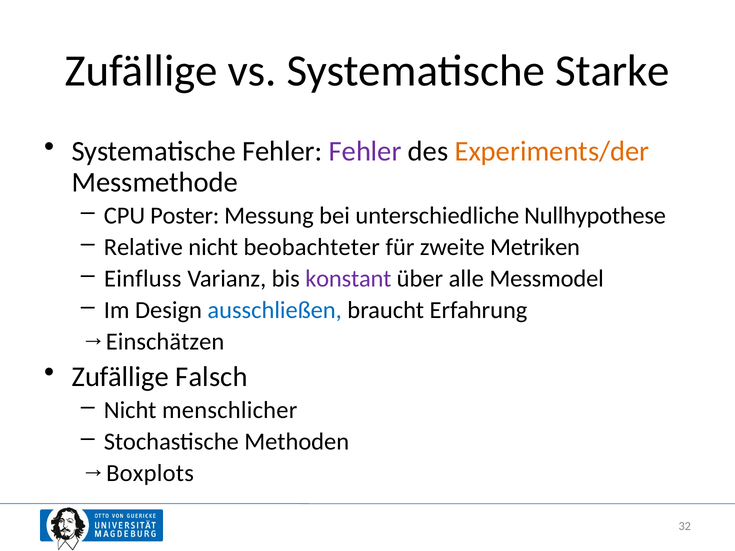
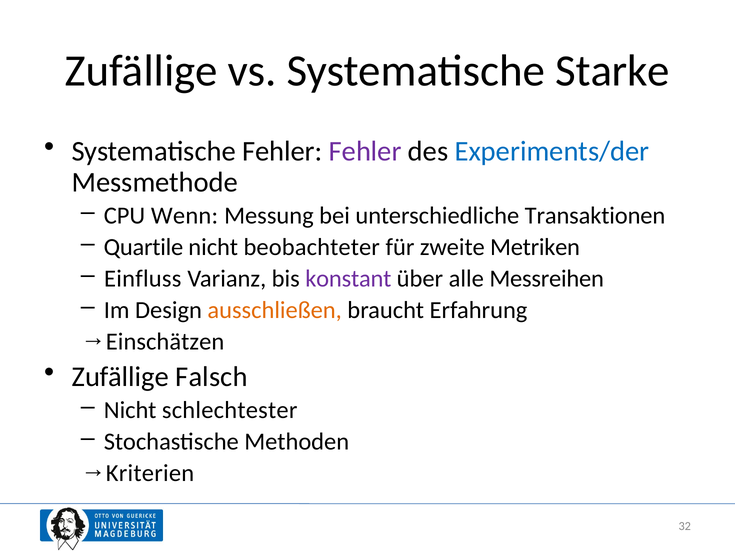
Experiments/der colour: orange -> blue
Poster: Poster -> Wenn
Nullhypothese: Nullhypothese -> Transaktionen
Relative: Relative -> Quartile
Messmodel: Messmodel -> Messreihen
ausschließen colour: blue -> orange
menschlicher: menschlicher -> schlechtester
Boxplots: Boxplots -> Kriterien
